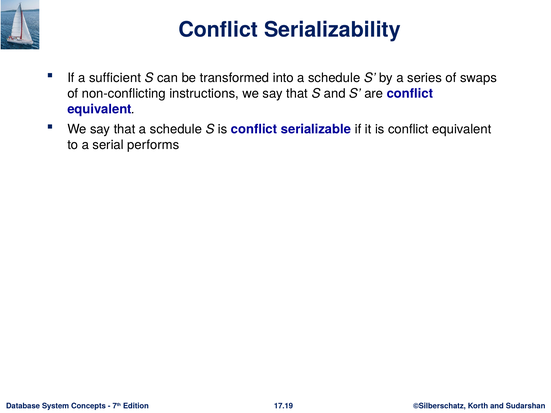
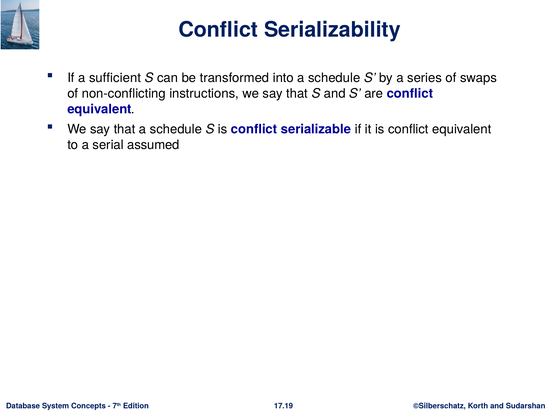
performs: performs -> assumed
